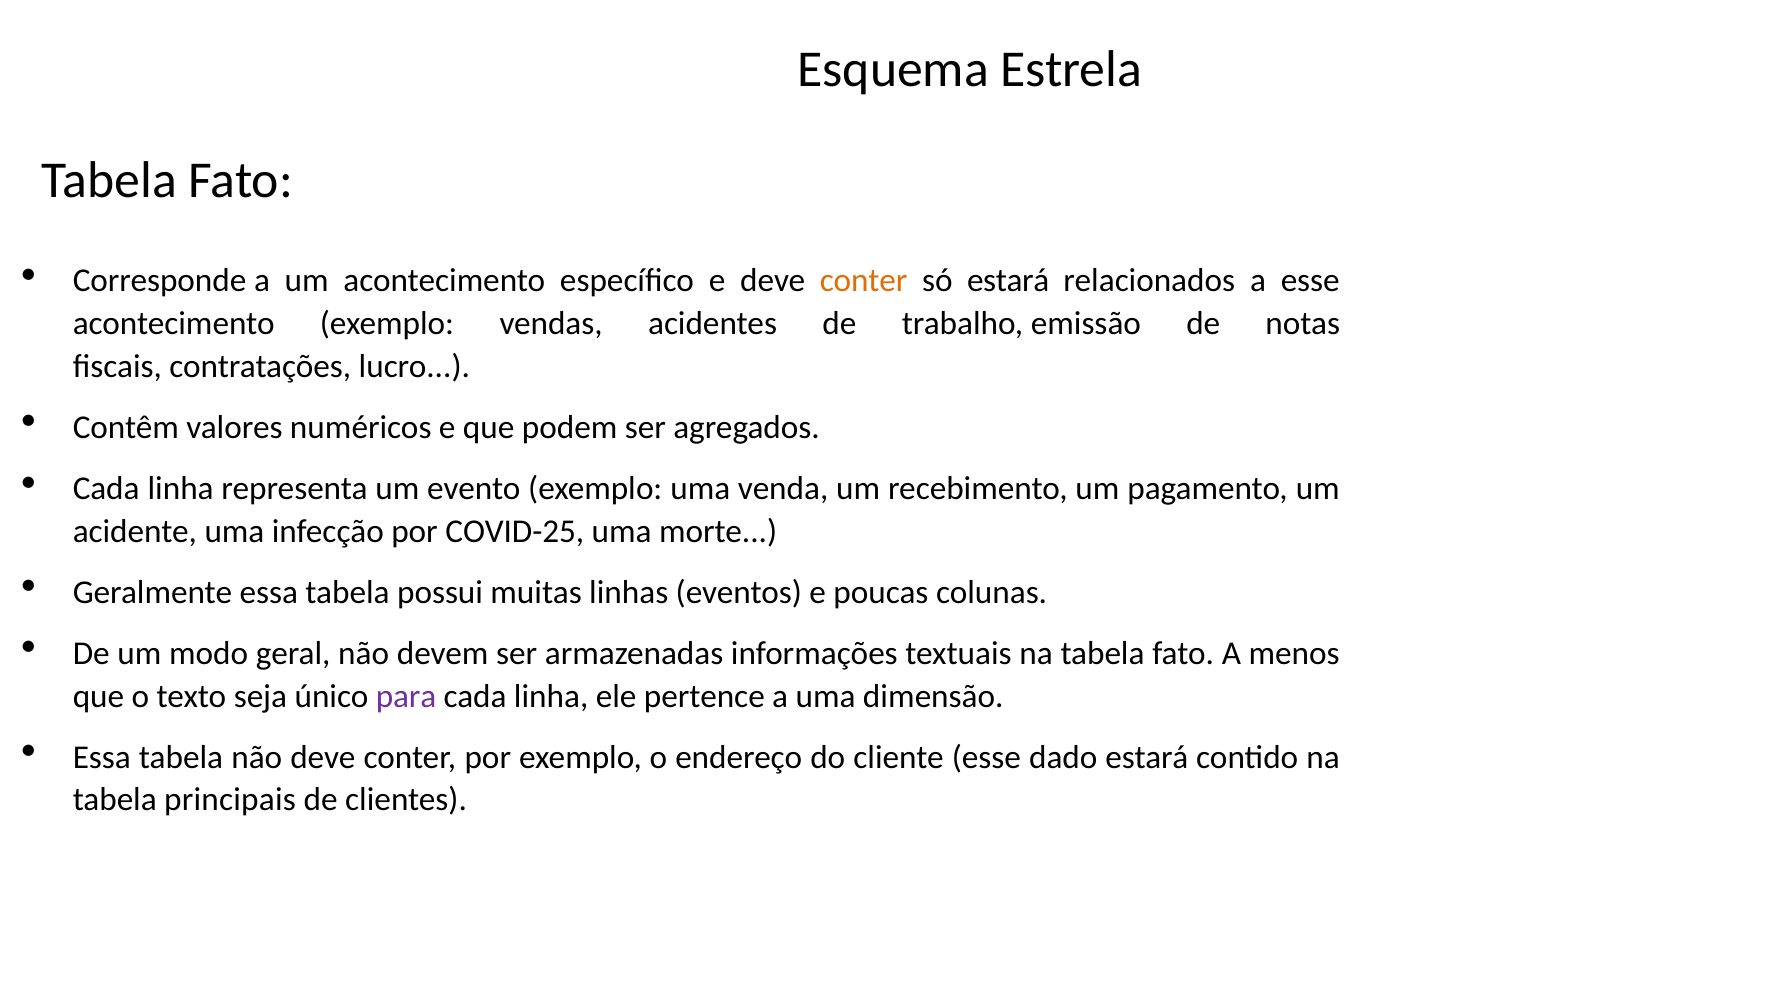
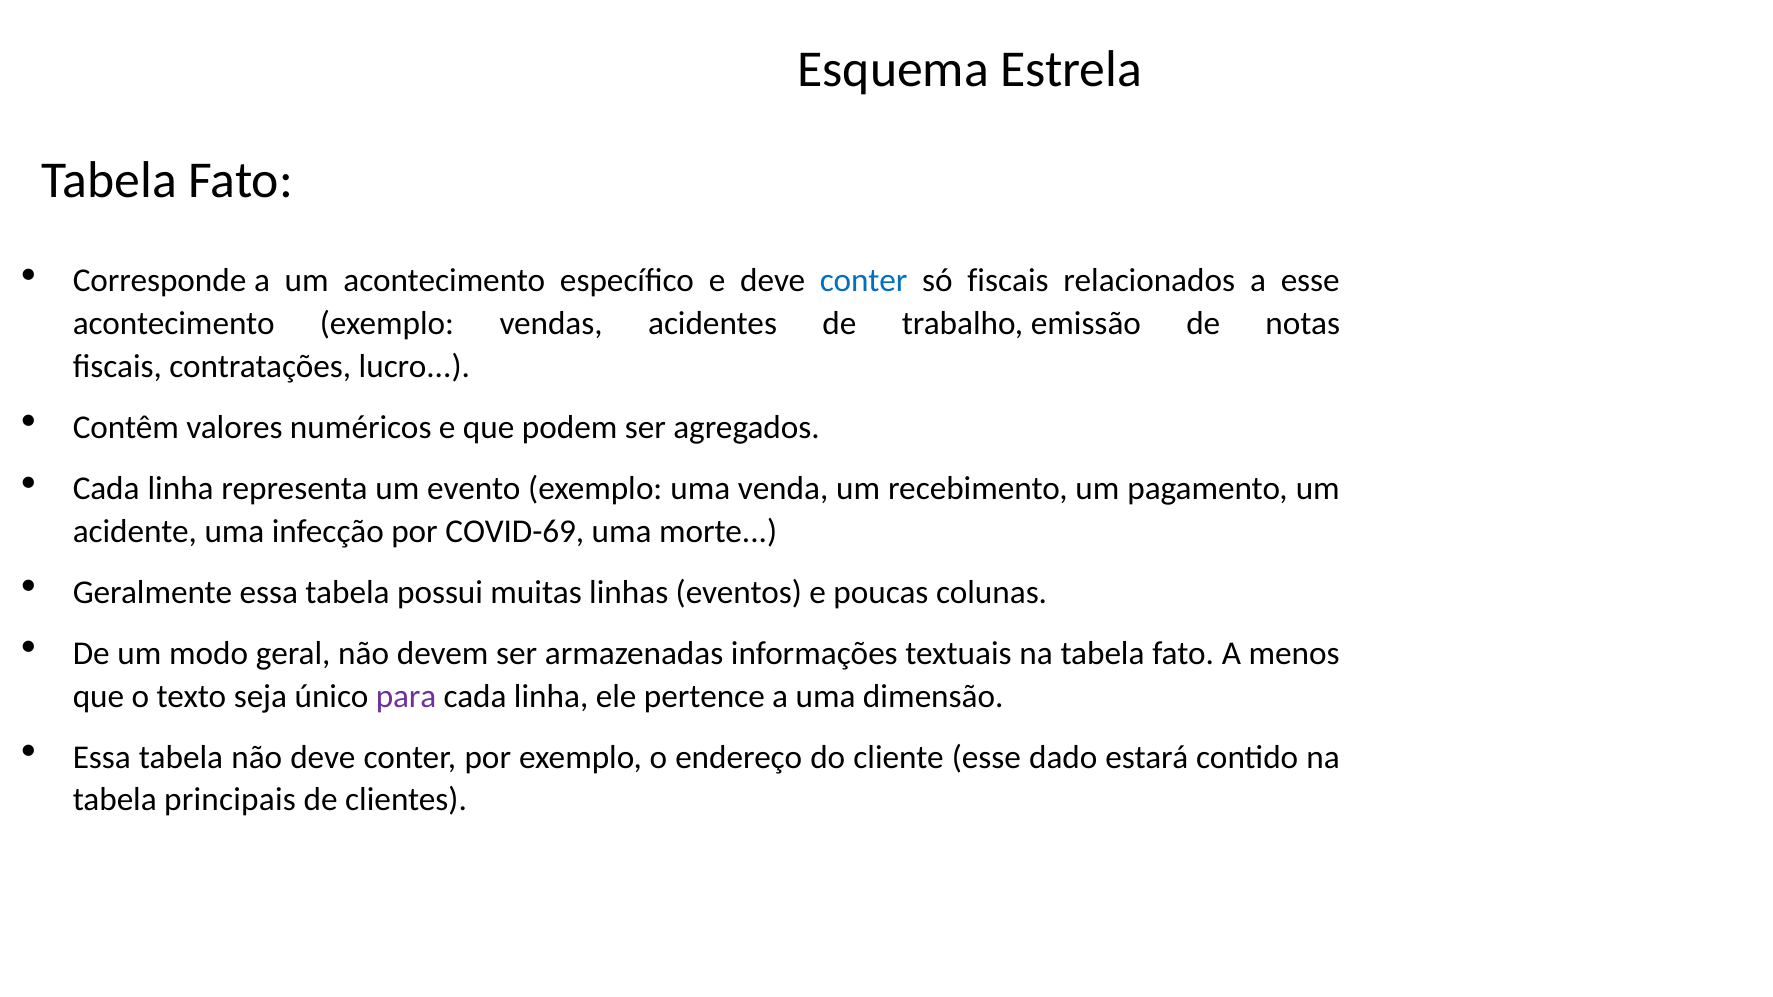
conter at (864, 281) colour: orange -> blue
só estará: estará -> fiscais
COVID-25: COVID-25 -> COVID-69
